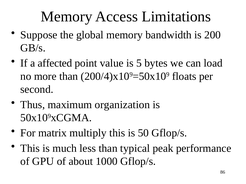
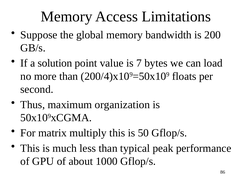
affected: affected -> solution
5: 5 -> 7
